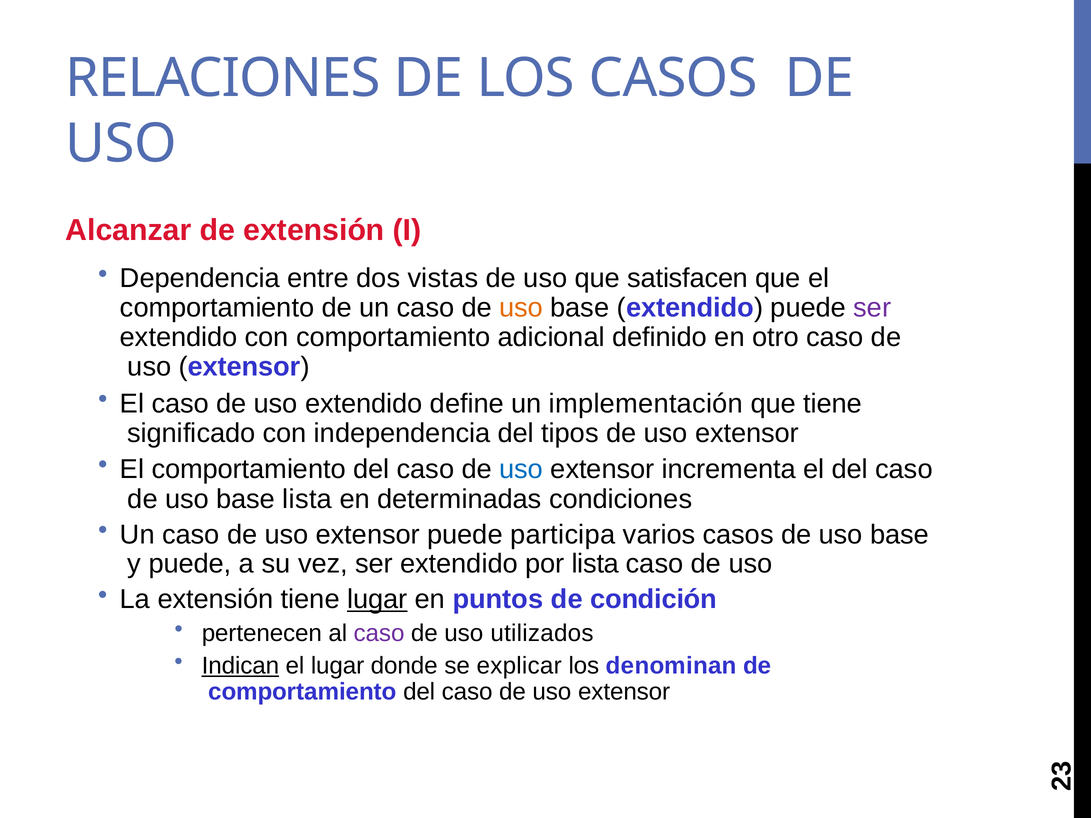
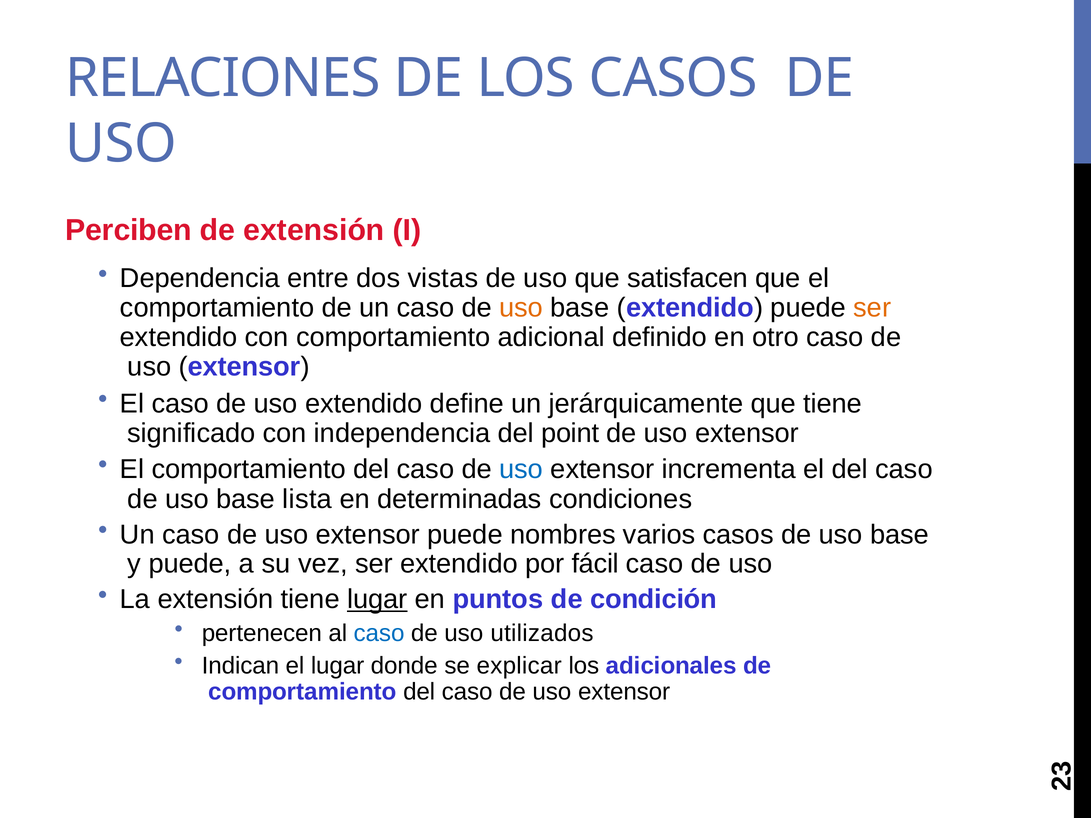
Alcanzar: Alcanzar -> Perciben
ser at (872, 308) colour: purple -> orange
implementación: implementación -> jerárquicamente
tipos: tipos -> point
participa: participa -> nombres
por lista: lista -> fácil
caso at (379, 633) colour: purple -> blue
Indican underline: present -> none
denominan: denominan -> adicionales
